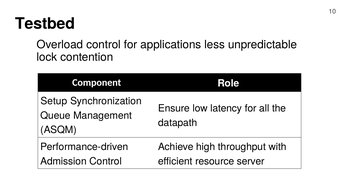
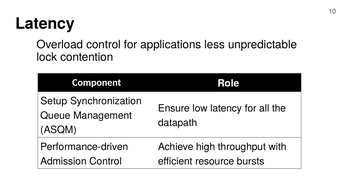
Testbed at (45, 24): Testbed -> Latency
server: server -> bursts
